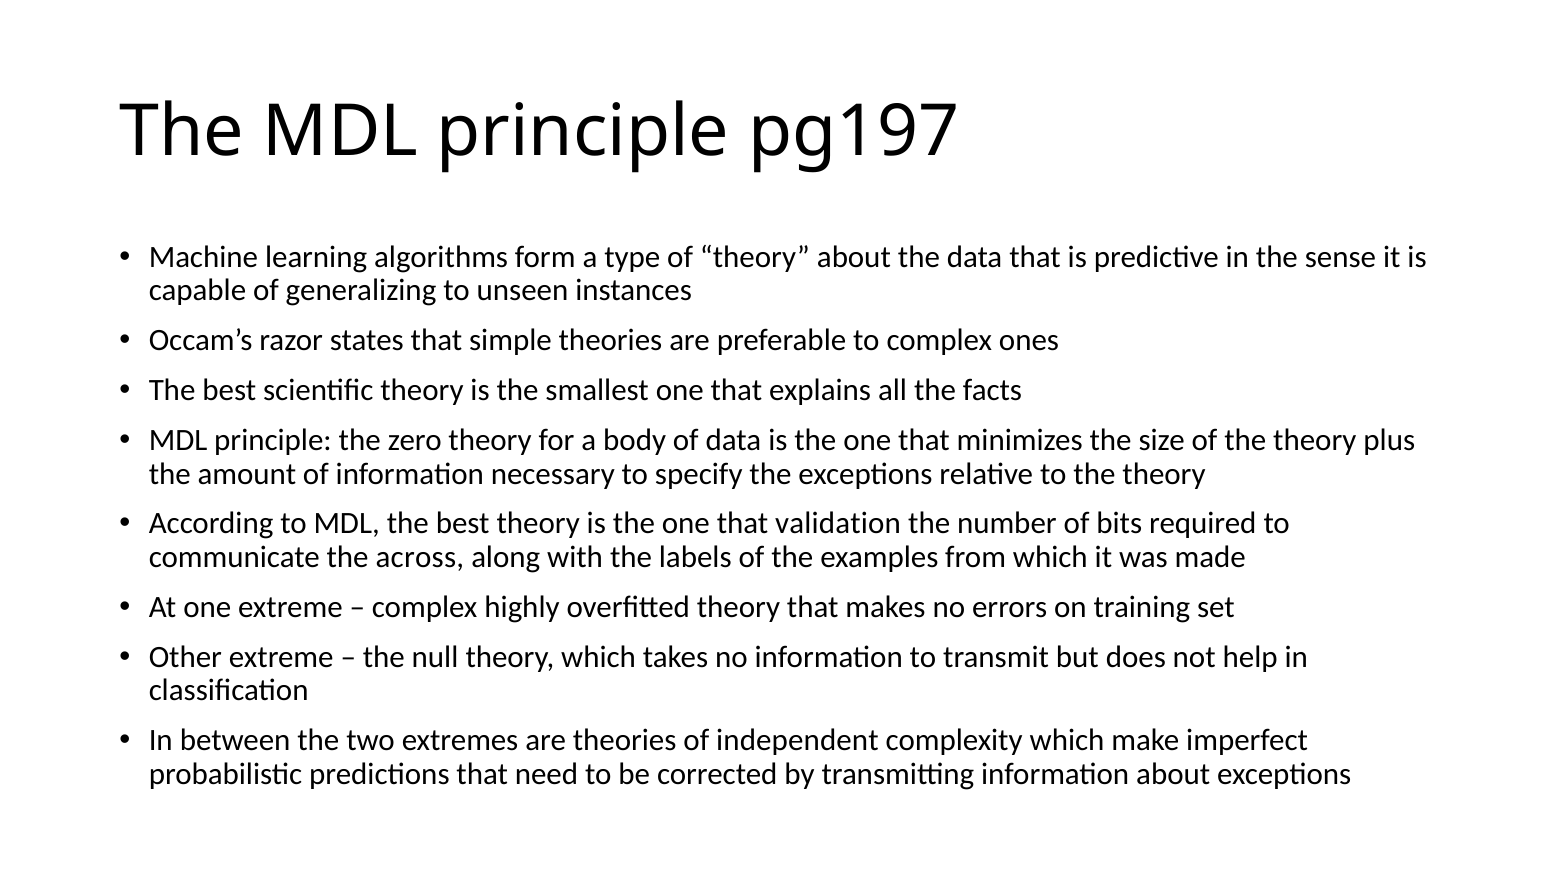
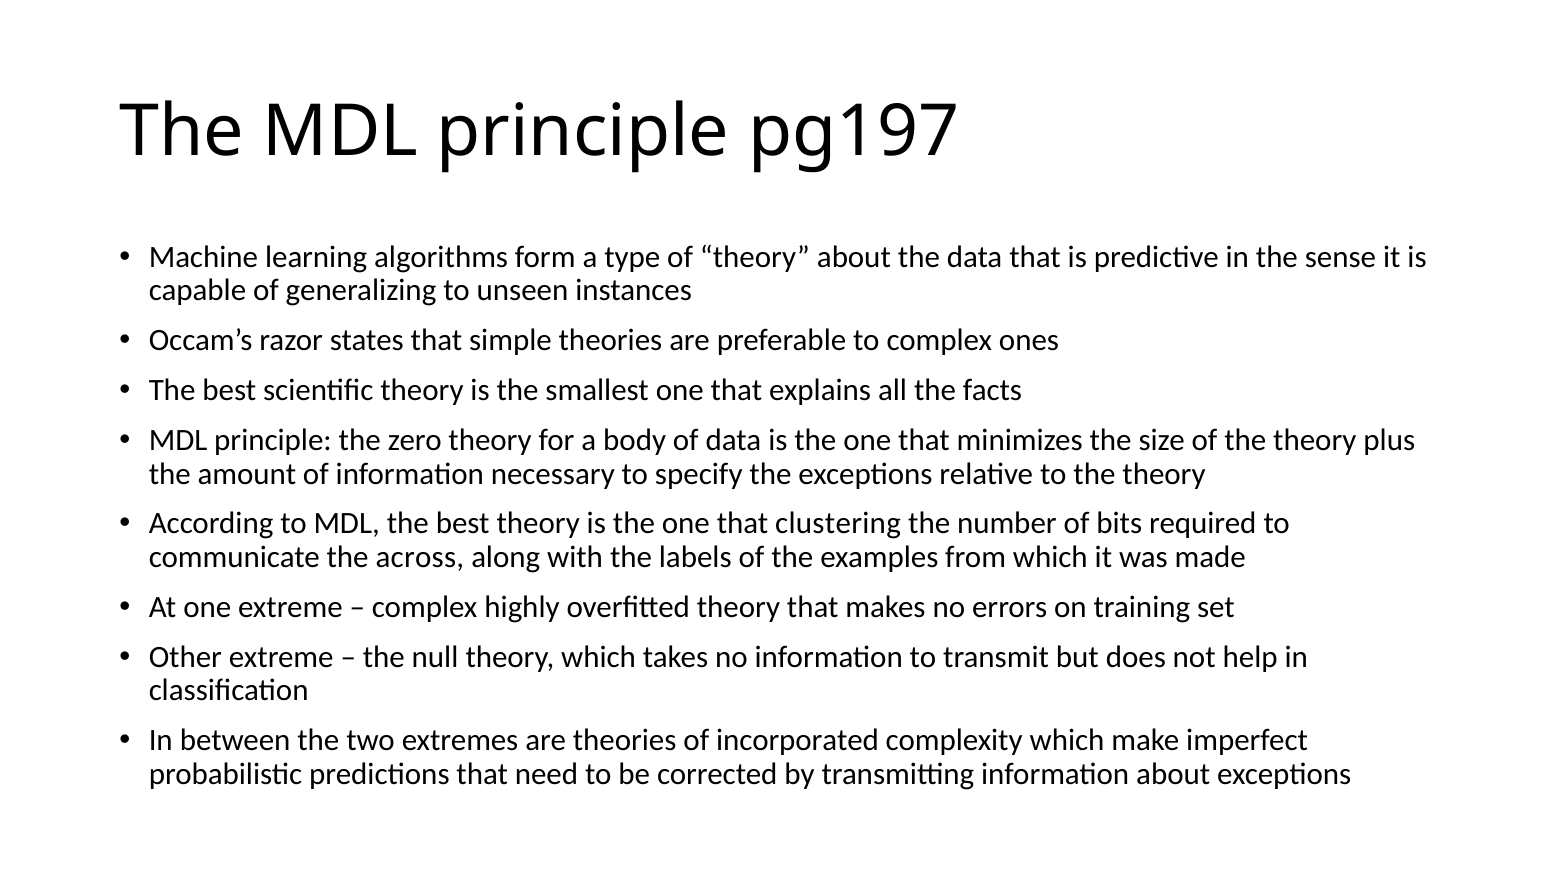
validation: validation -> clustering
independent: independent -> incorporated
